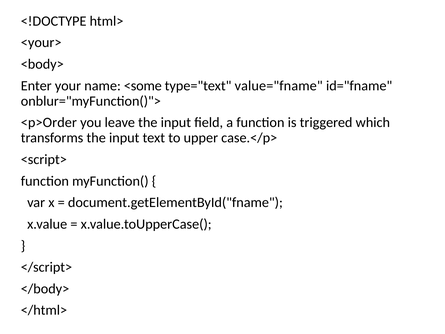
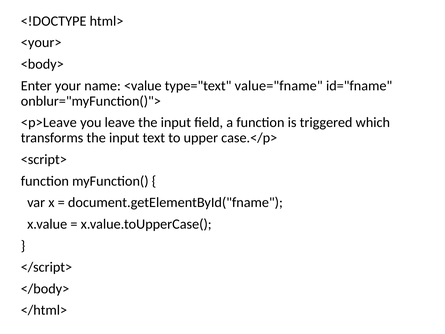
<some: <some -> <value
<p>Order: <p>Order -> <p>Leave
